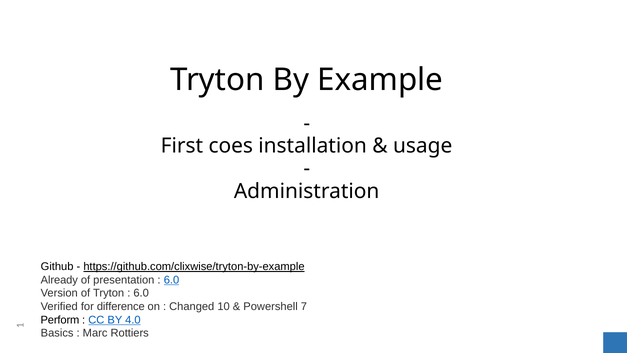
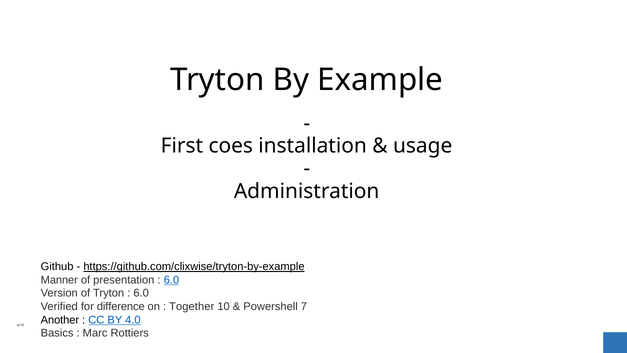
Already: Already -> Manner
Changed: Changed -> Together
Perform: Perform -> Another
